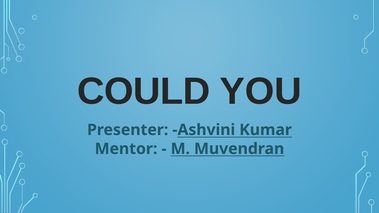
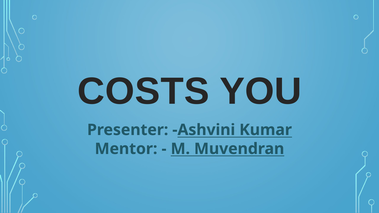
COULD: COULD -> COSTS
